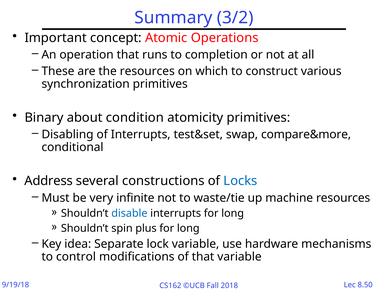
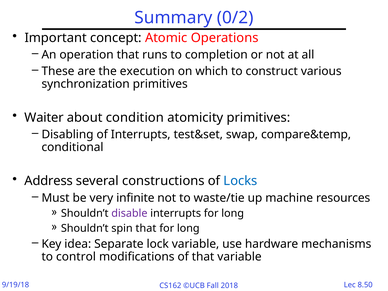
3/2: 3/2 -> 0/2
the resources: resources -> execution
Binary: Binary -> Waiter
compare&more: compare&more -> compare&temp
disable colour: blue -> purple
spin plus: plus -> that
